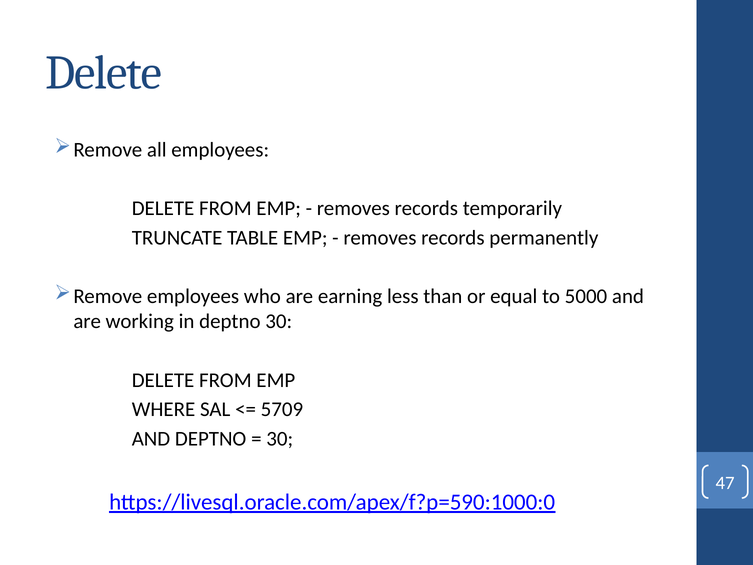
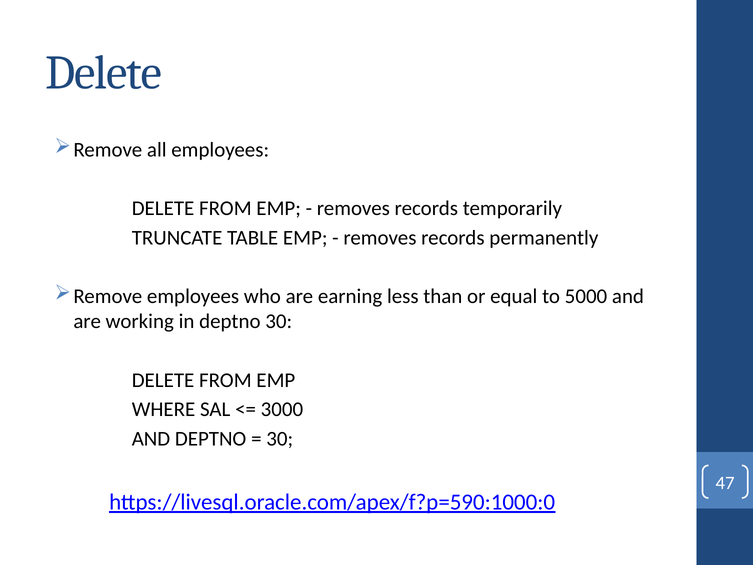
5709: 5709 -> 3000
